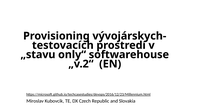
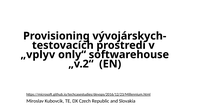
„stavu: „stavu -> „vplyv
